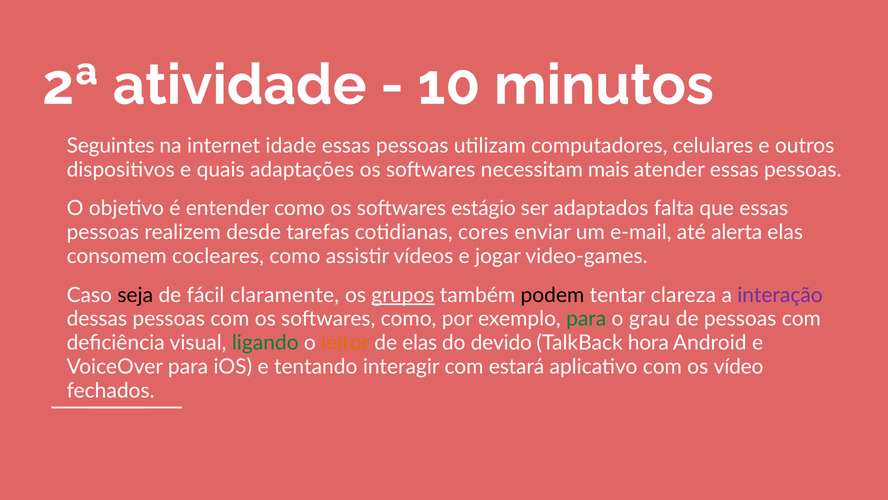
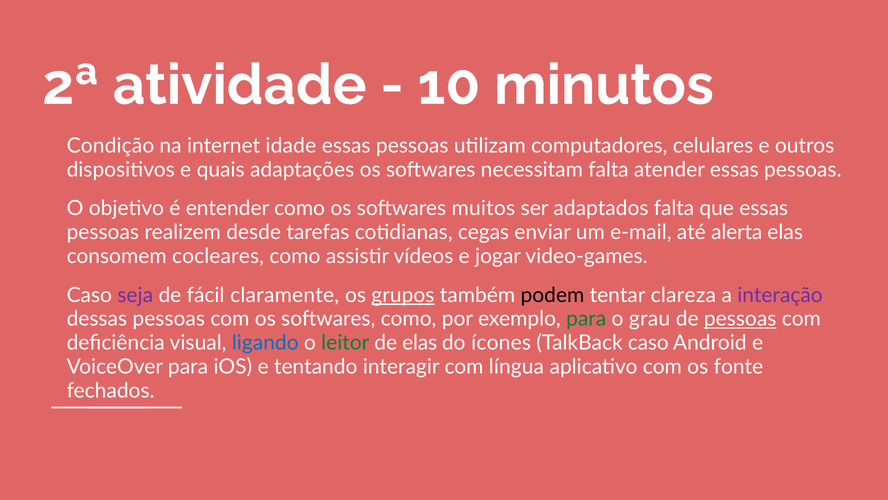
Seguintes: Seguintes -> Condição
necessitam mais: mais -> falta
estágio: estágio -> muitos
cores: cores -> cegas
seja colour: black -> purple
pessoas at (740, 319) underline: none -> present
ligando colour: green -> blue
leitor colour: orange -> green
devido: devido -> ícones
TalkBack hora: hora -> caso
estará: estará -> língua
vídeo: vídeo -> fonte
